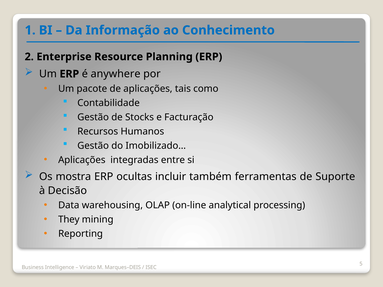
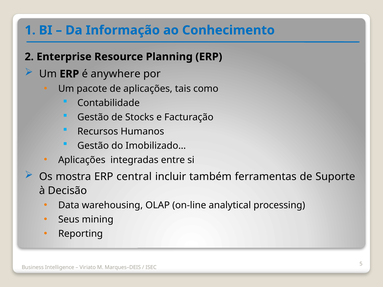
ocultas: ocultas -> central
They: They -> Seus
